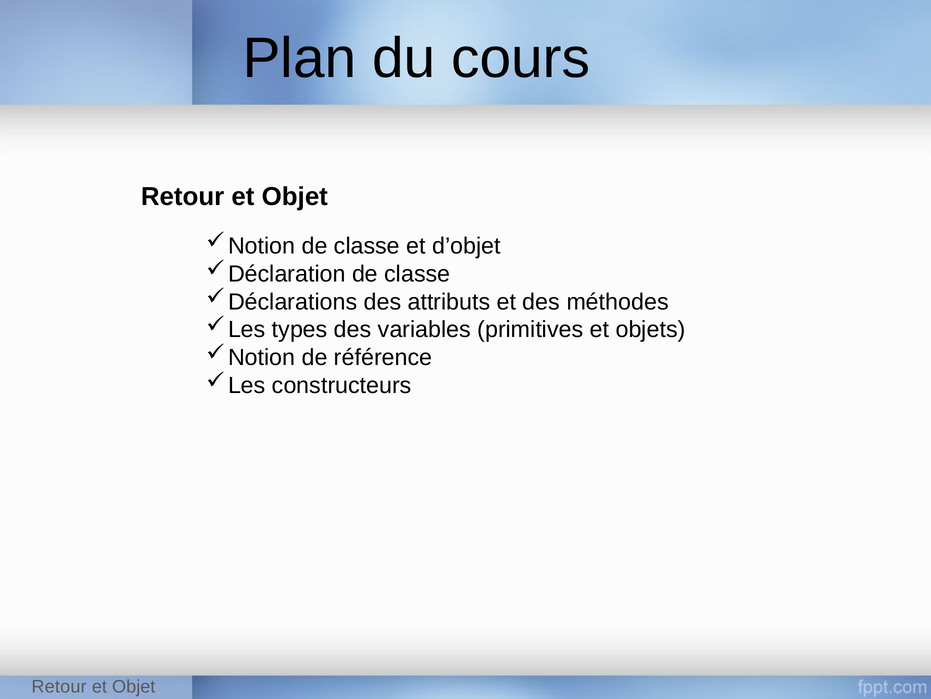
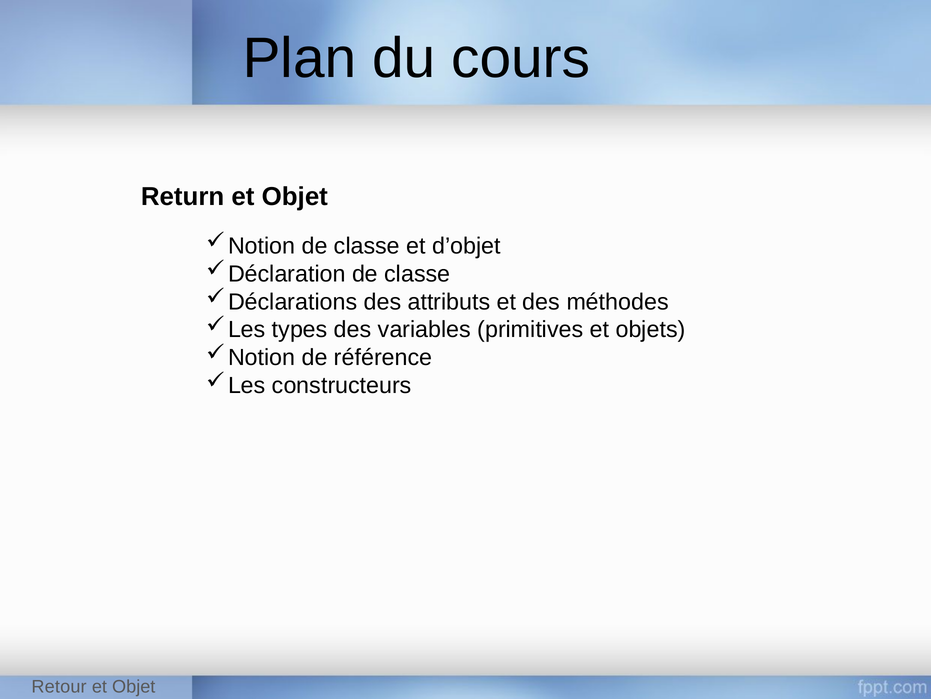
Retour at (183, 197): Retour -> Return
